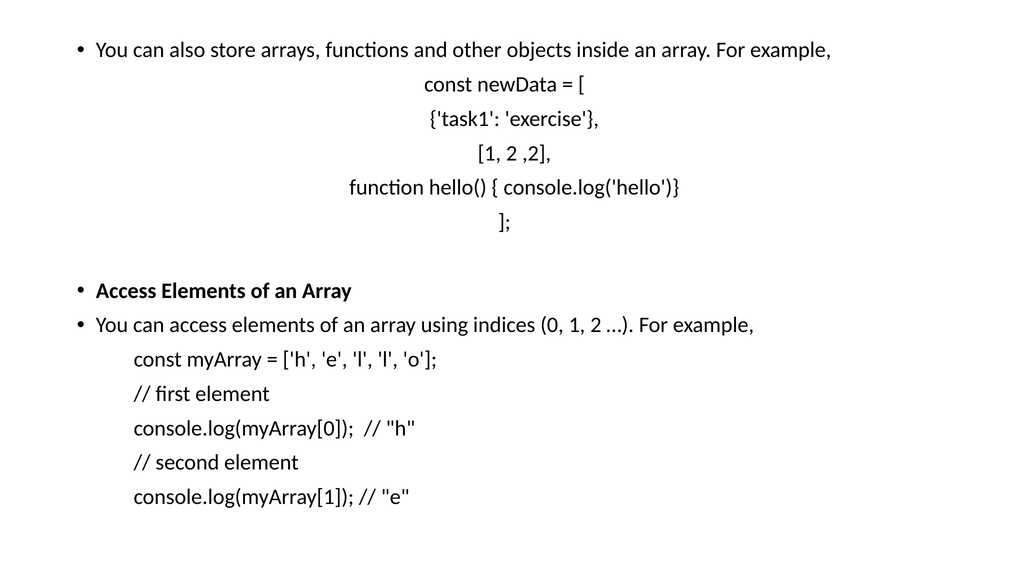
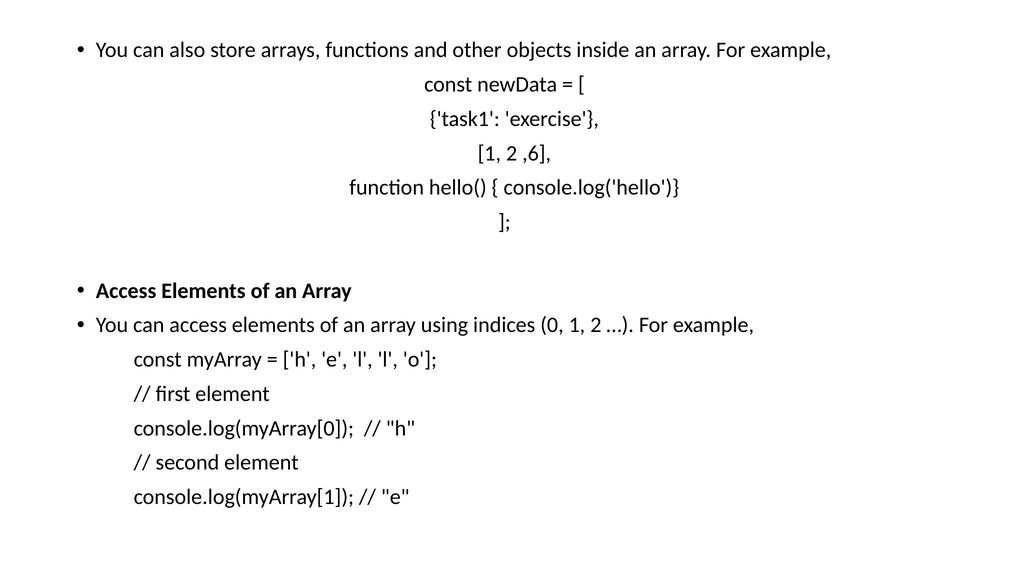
,2: ,2 -> ,6
